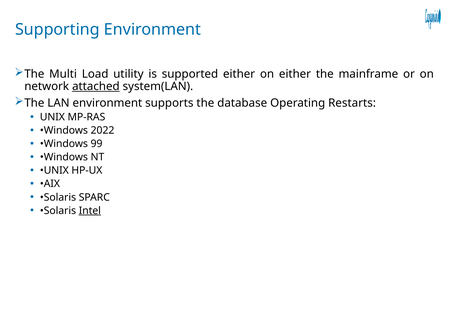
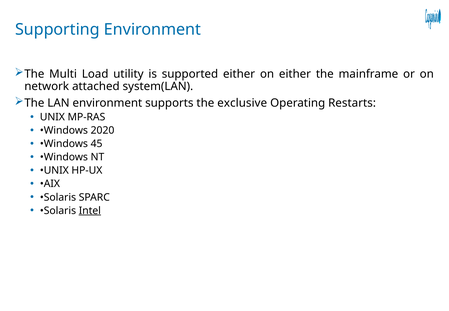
attached underline: present -> none
database: database -> exclusive
2022: 2022 -> 2020
99: 99 -> 45
